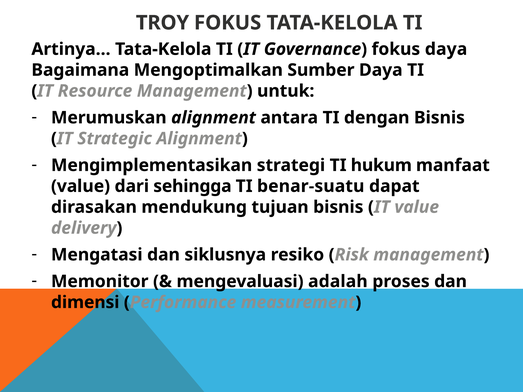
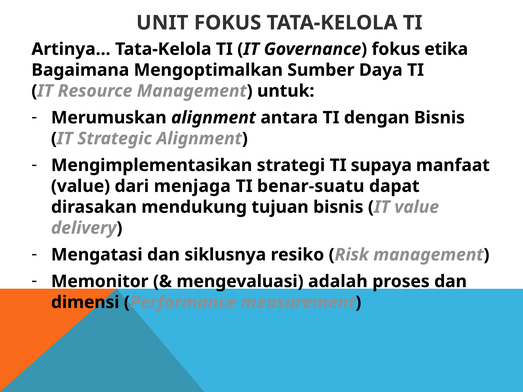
TROY: TROY -> UNIT
fokus daya: daya -> etika
hukum: hukum -> supaya
sehingga: sehingga -> menjaga
